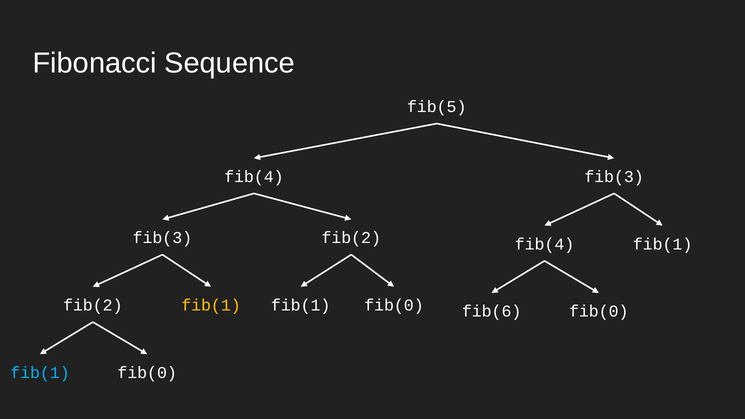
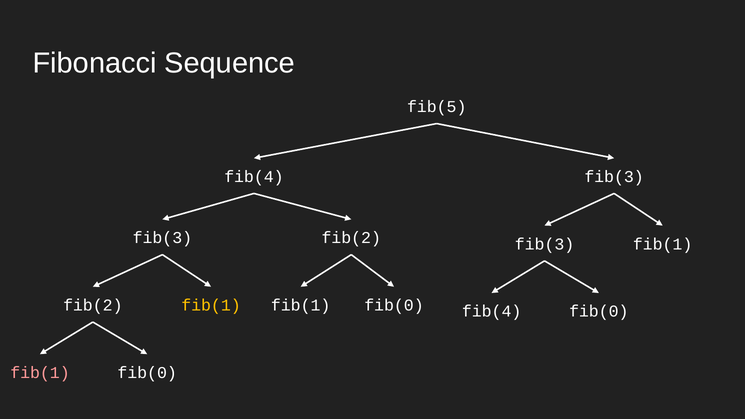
fib(4 at (545, 244): fib(4 -> fib(3
fib(6 at (492, 312): fib(6 -> fib(4
fib(1 at (40, 373) colour: light blue -> pink
